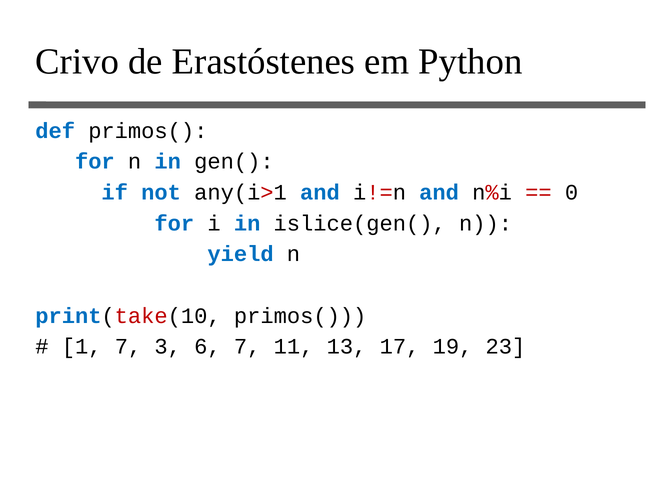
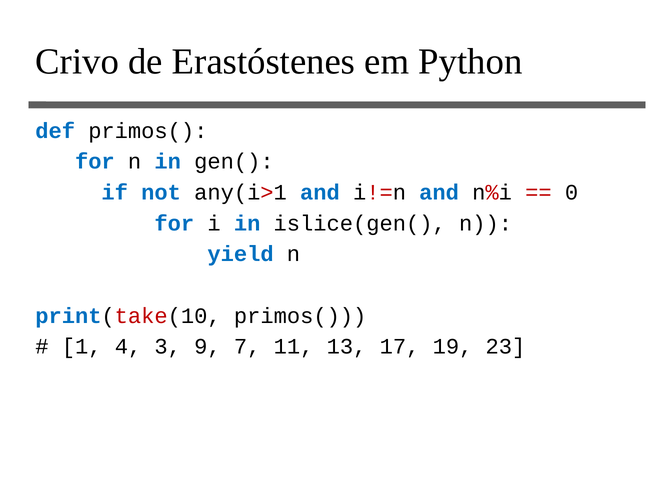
1 7: 7 -> 4
6: 6 -> 9
